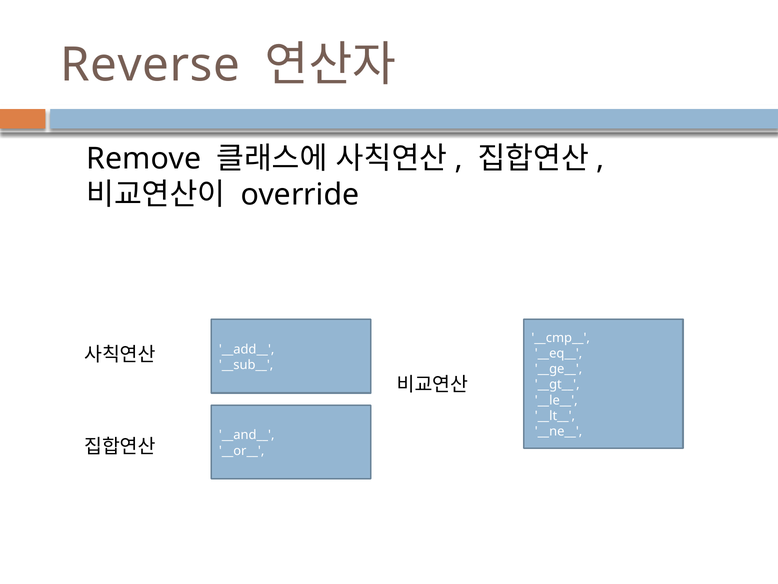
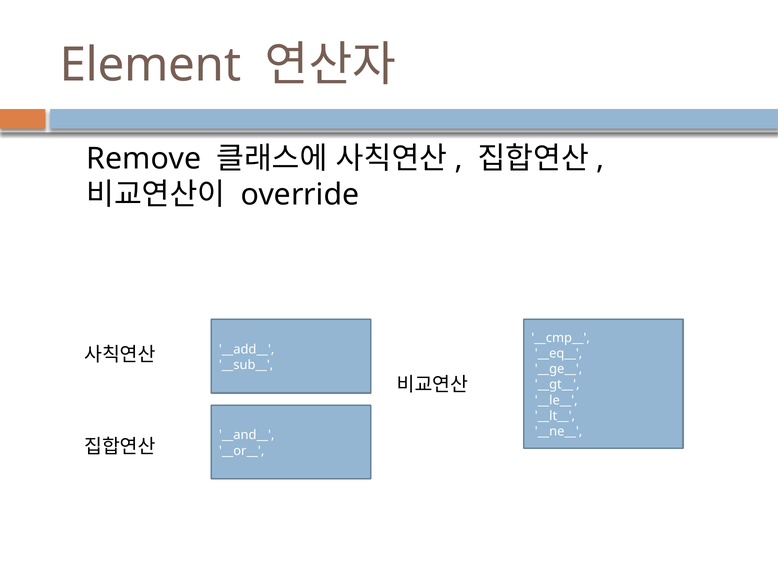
Reverse: Reverse -> Element
